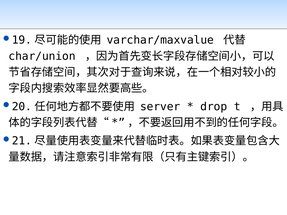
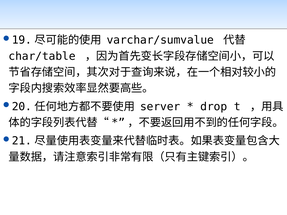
varchar/maxvalue: varchar/maxvalue -> varchar/sumvalue
char/union: char/union -> char/table
